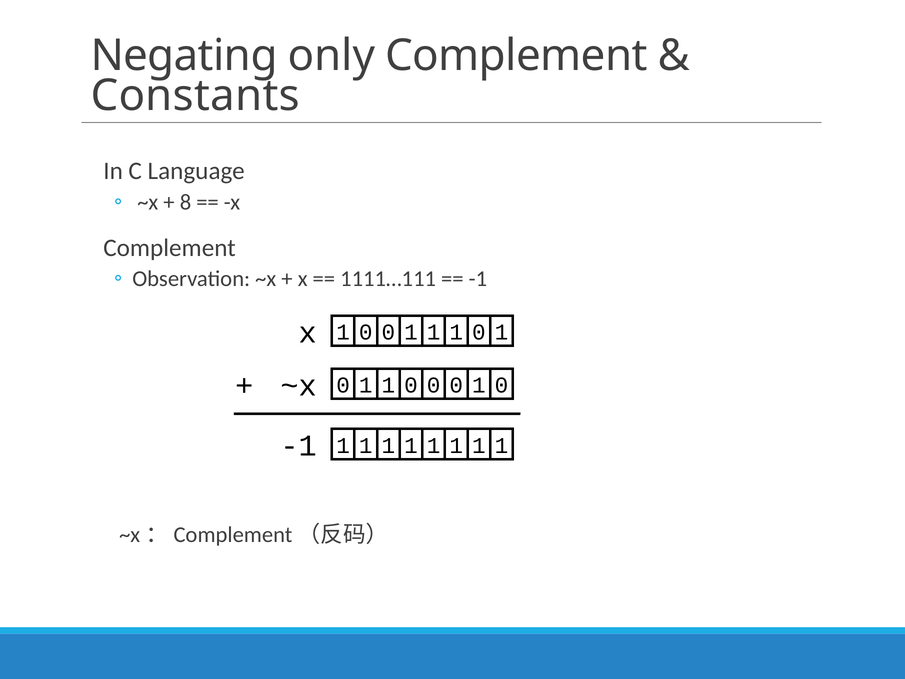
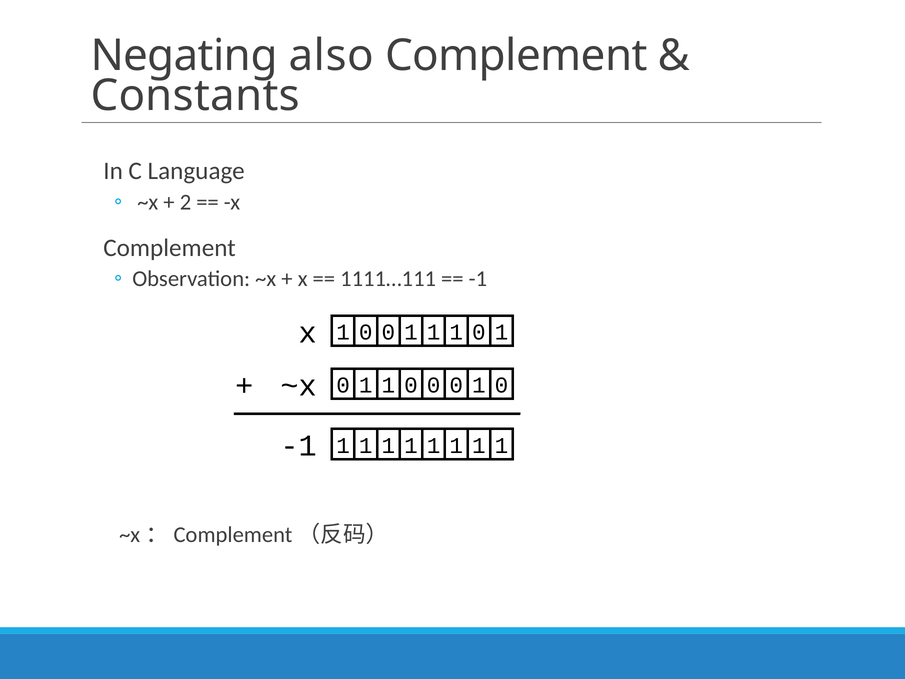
only: only -> also
8: 8 -> 2
